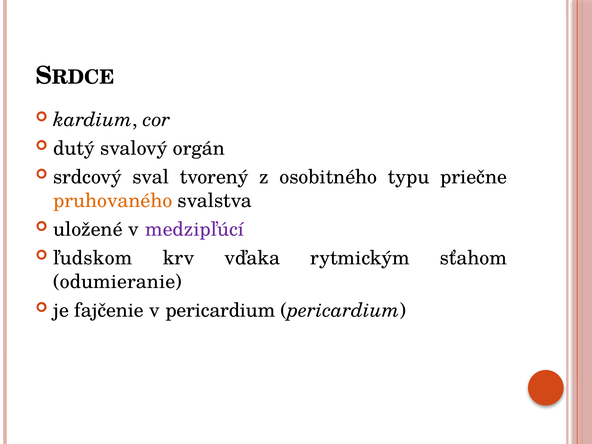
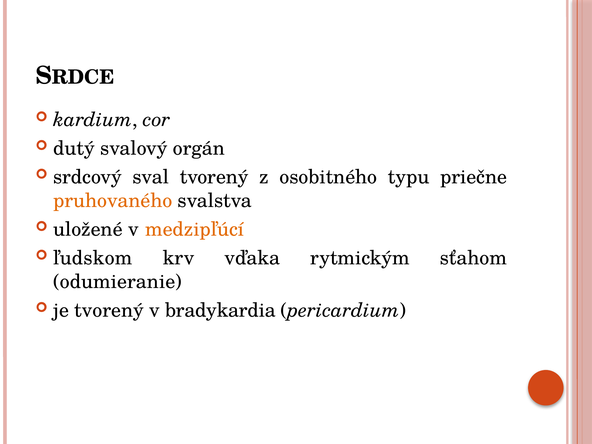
medzipľúcí colour: purple -> orange
je fajčenie: fajčenie -> tvorený
v pericardium: pericardium -> bradykardia
